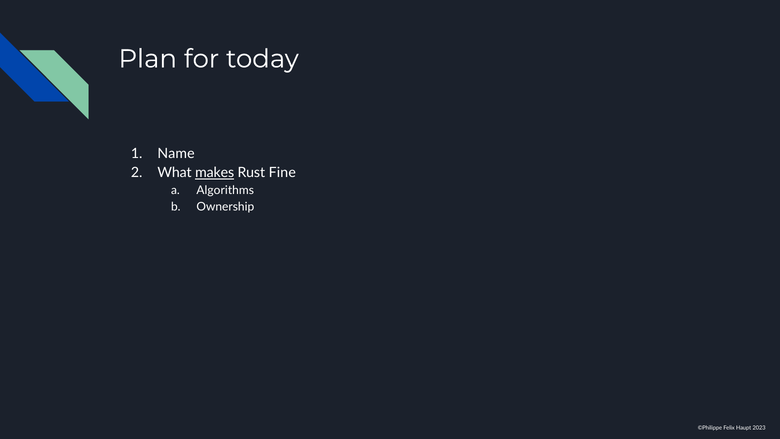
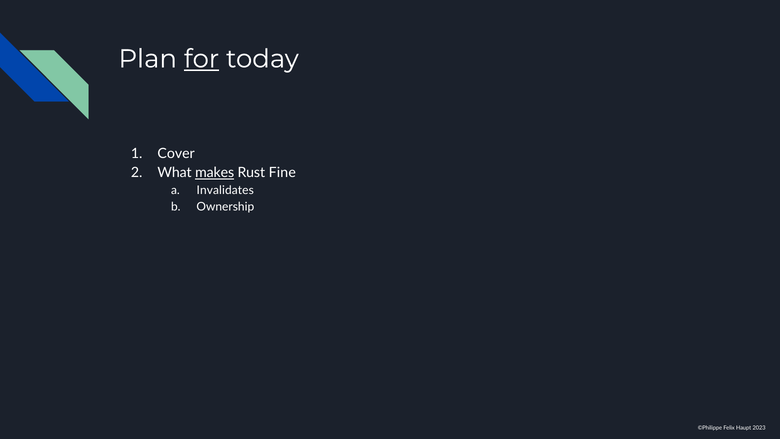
for underline: none -> present
Name: Name -> Cover
Algorithms: Algorithms -> Invalidates
